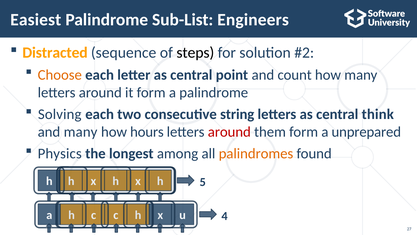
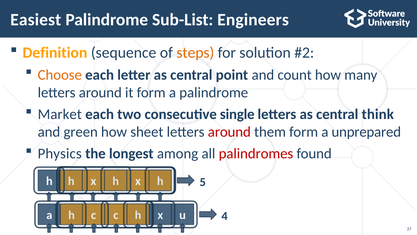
Distracted: Distracted -> Definition
steps colour: black -> orange
Solving: Solving -> Market
string: string -> single
and many: many -> green
hours: hours -> sheet
palindromes colour: orange -> red
